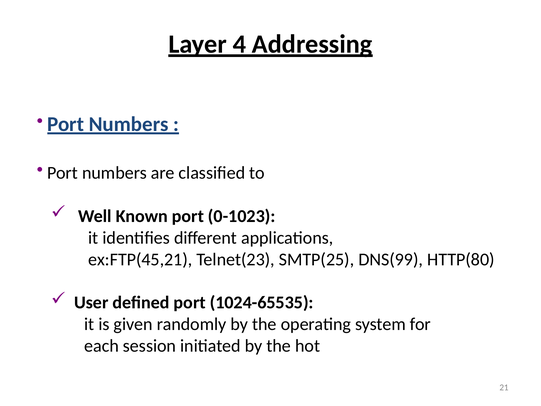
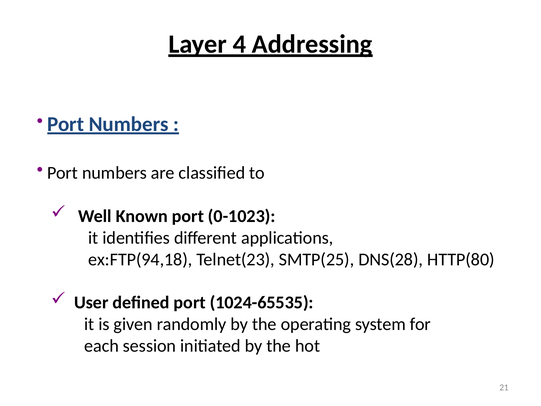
ex:FTP(45,21: ex:FTP(45,21 -> ex:FTP(94,18
DNS(99: DNS(99 -> DNS(28
